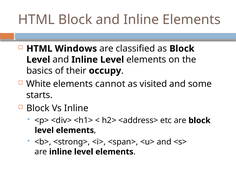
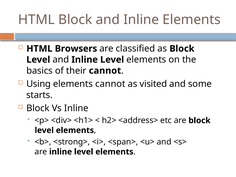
Windows: Windows -> Browsers
their occupy: occupy -> cannot
White: White -> Using
